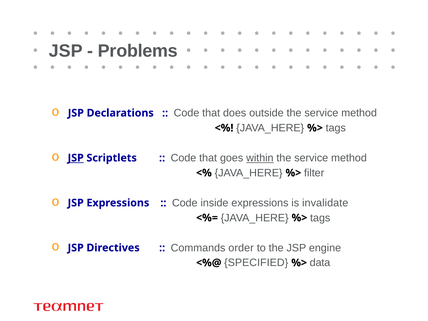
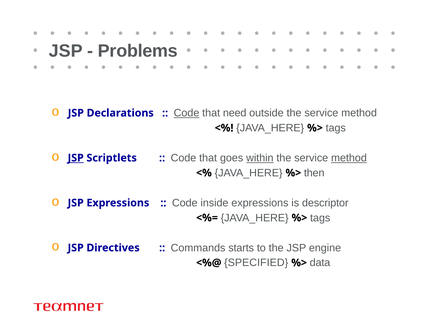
Code at (187, 113) underline: none -> present
does: does -> need
method at (349, 158) underline: none -> present
filter: filter -> then
invalidate: invalidate -> descriptor
order: order -> starts
